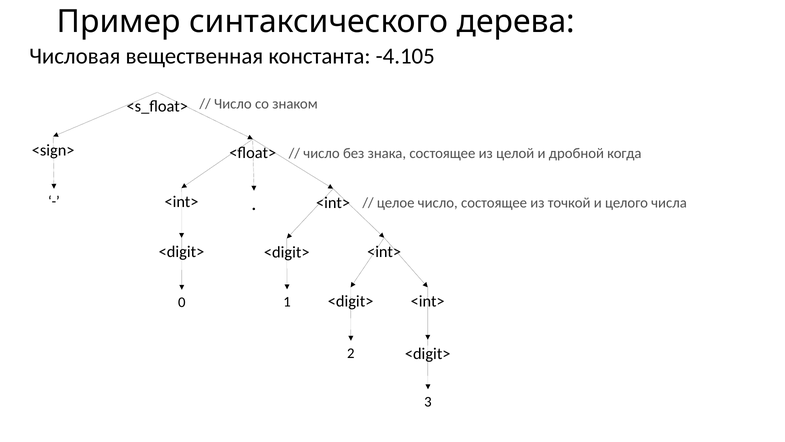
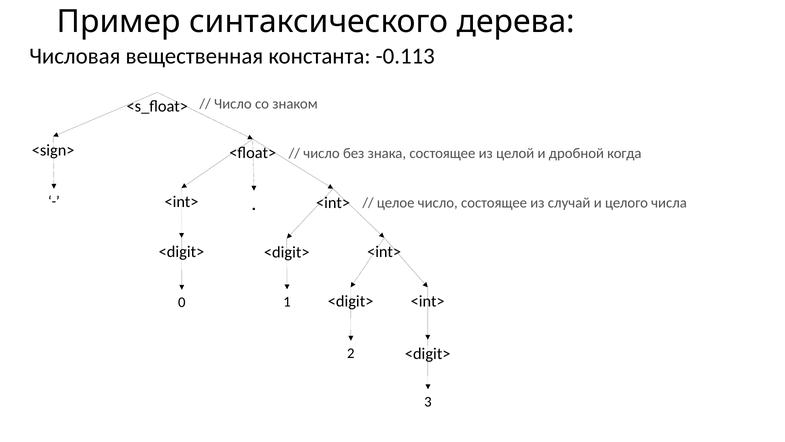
-4.105: -4.105 -> -0.113
точкой: точкой -> случай
